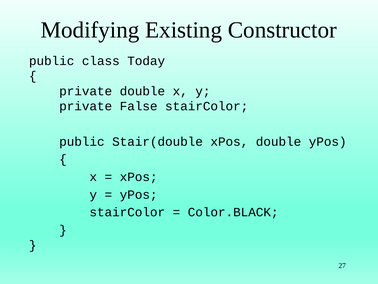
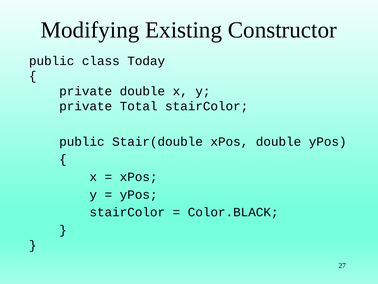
False: False -> Total
